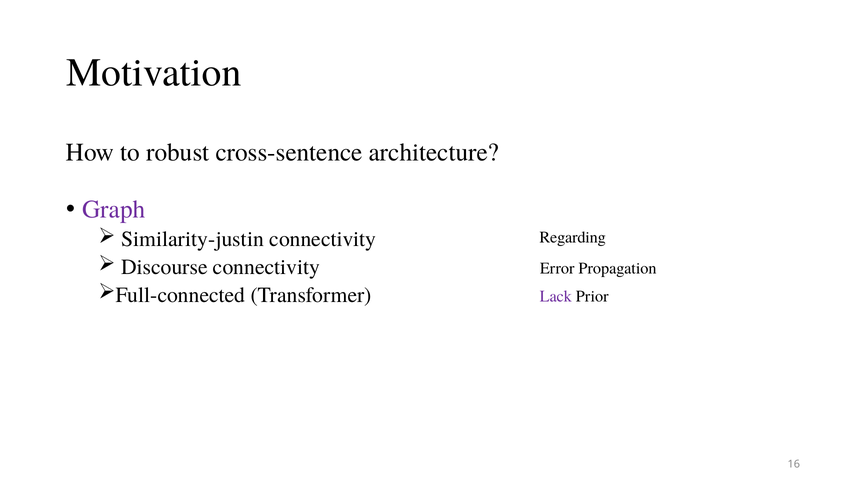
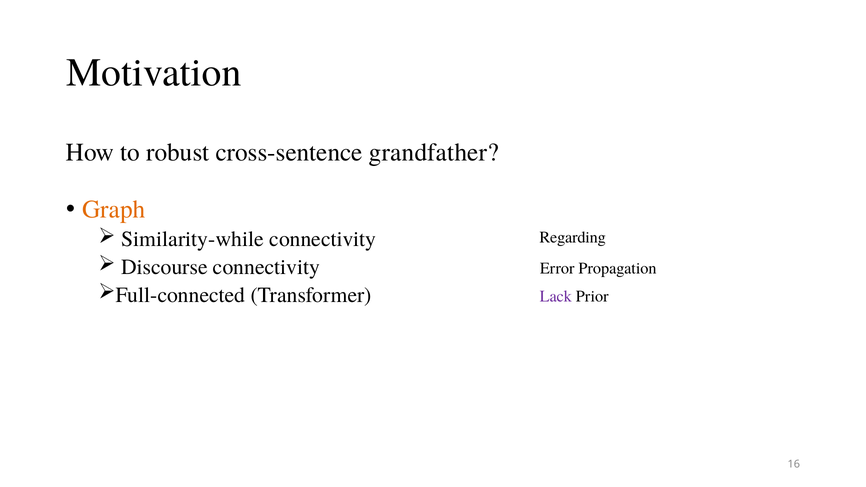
architecture: architecture -> grandfather
Graph colour: purple -> orange
Similarity-justin: Similarity-justin -> Similarity-while
